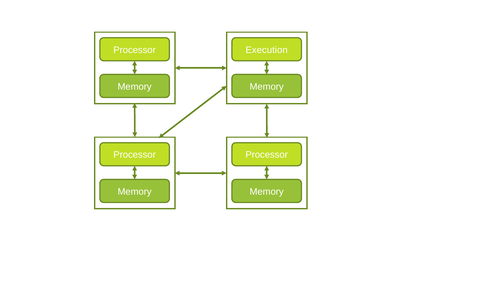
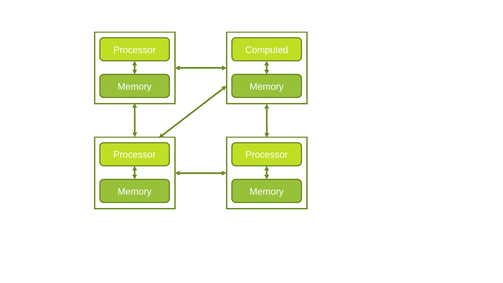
Execution: Execution -> Computed
